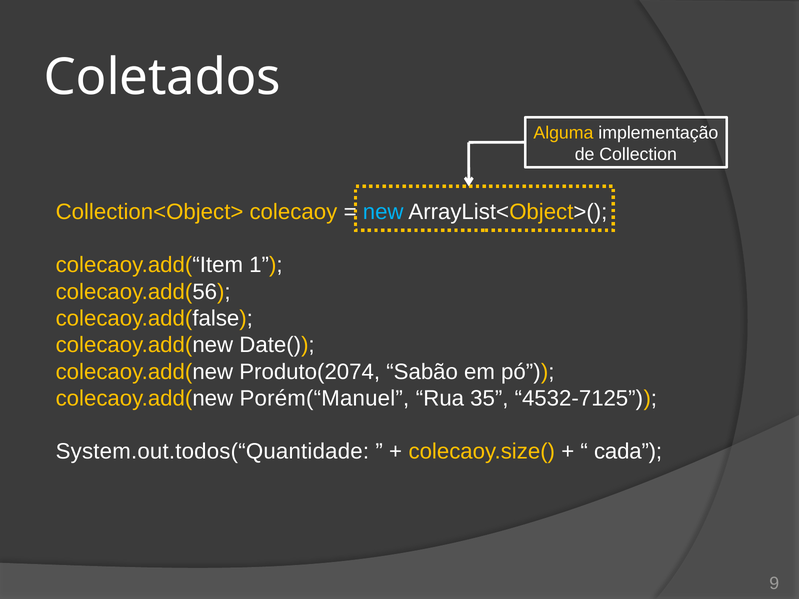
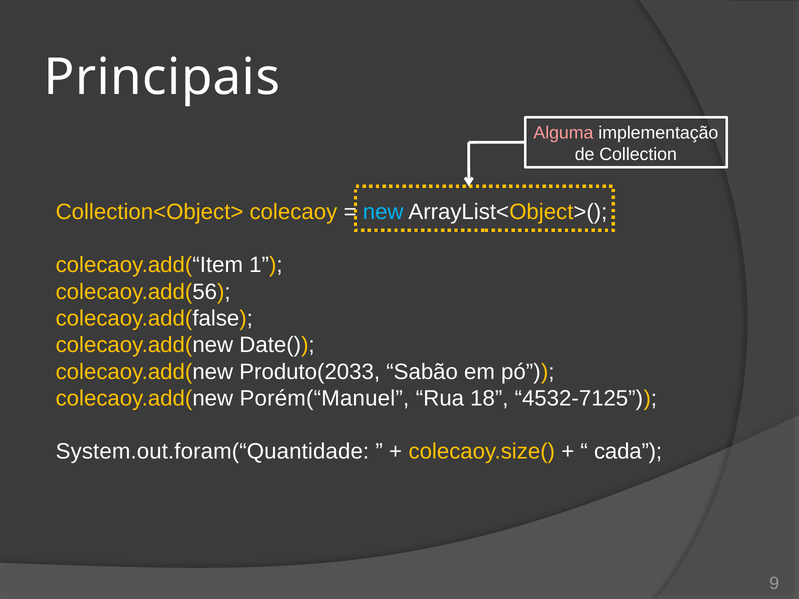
Coletados: Coletados -> Principais
Alguma colour: yellow -> pink
Produto(2074: Produto(2074 -> Produto(2033
35: 35 -> 18
System.out.todos(“Quantidade: System.out.todos(“Quantidade -> System.out.foram(“Quantidade
